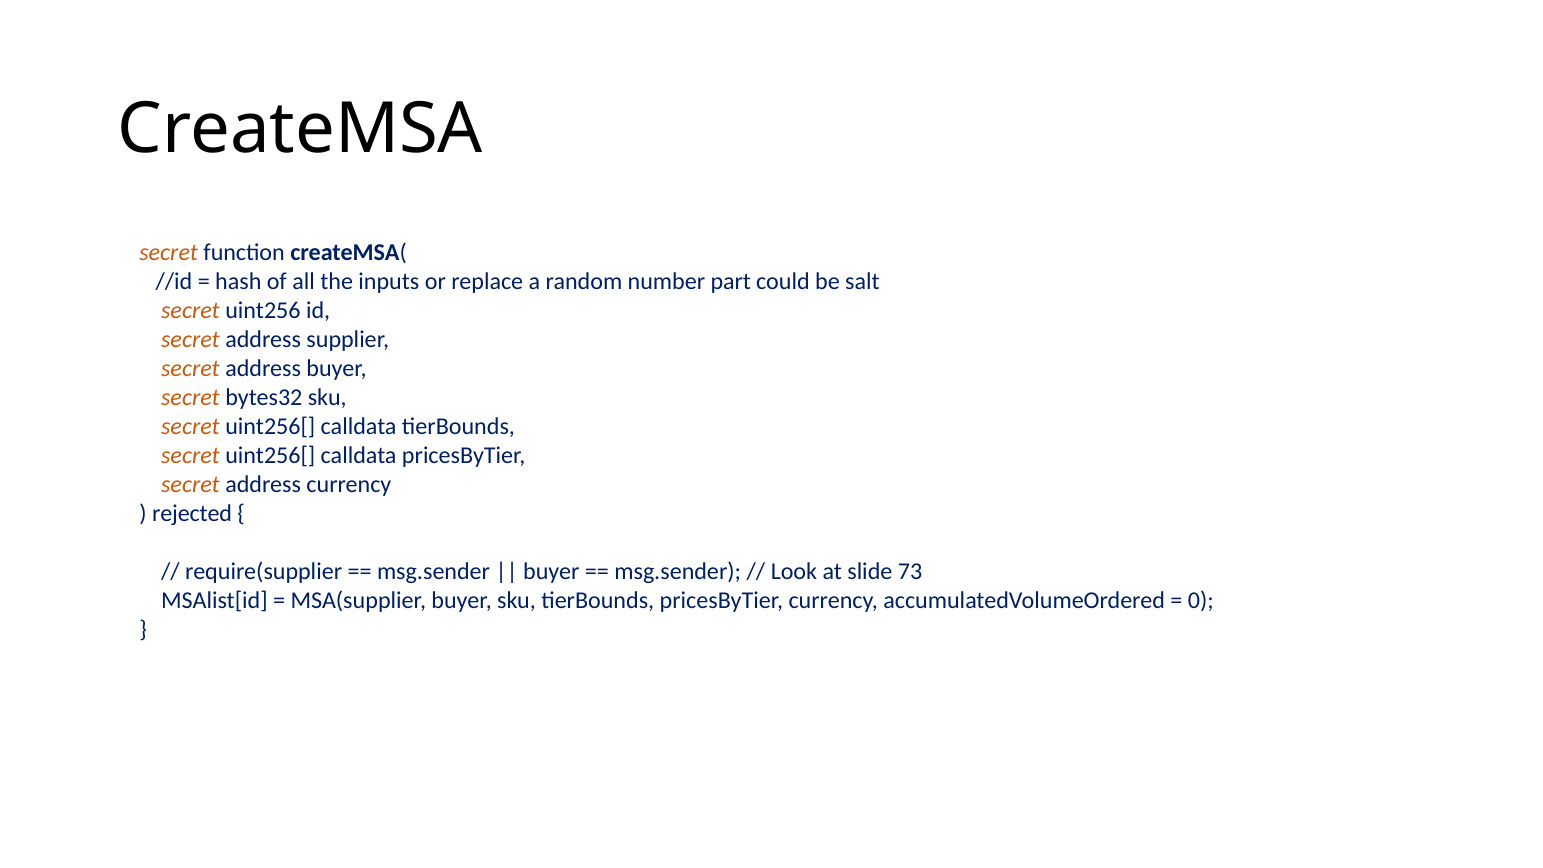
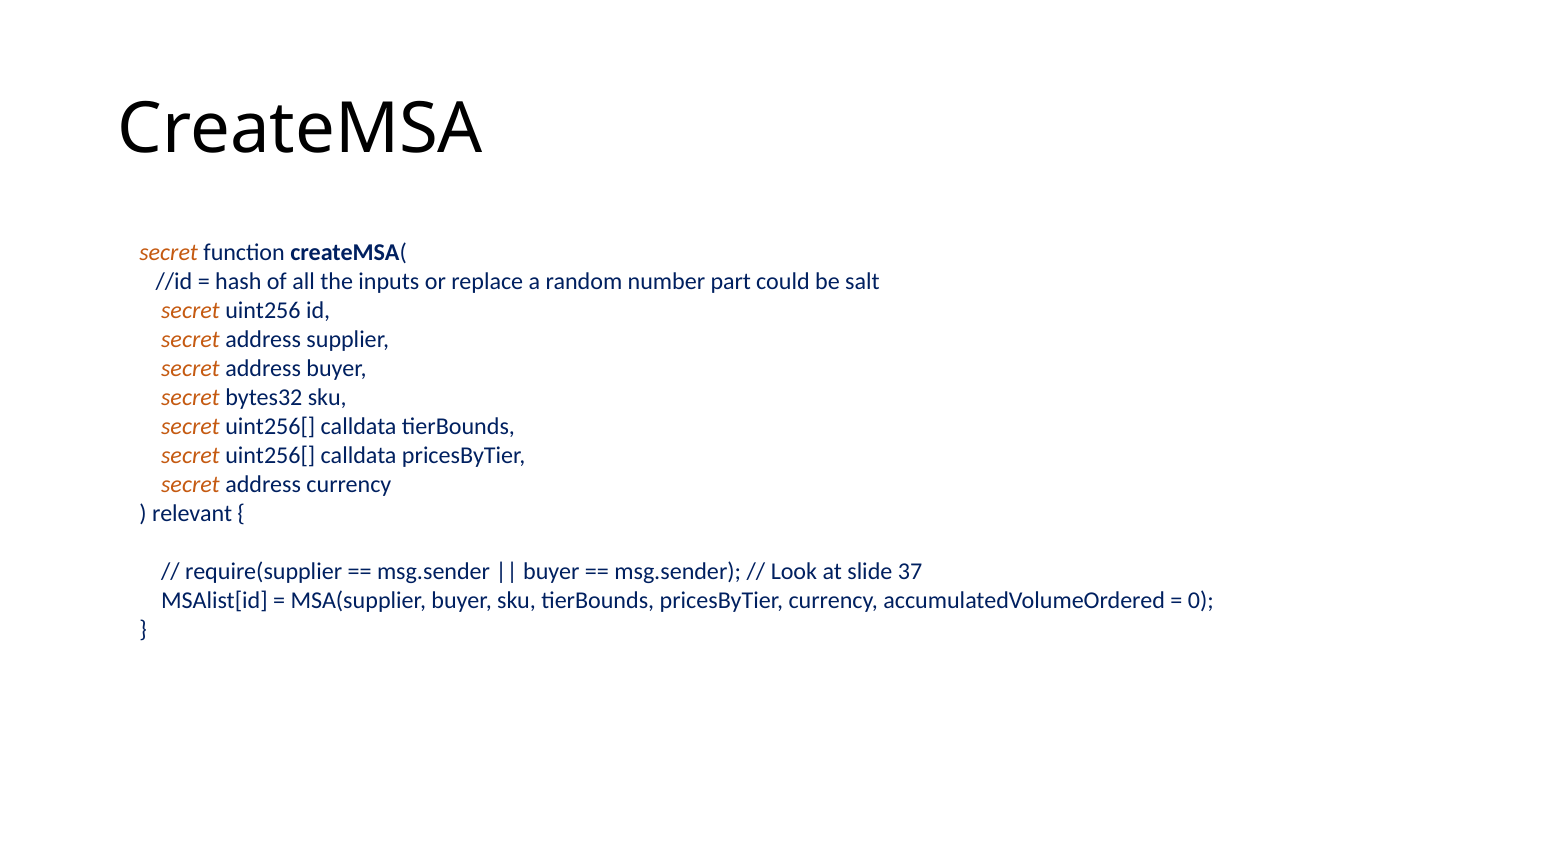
rejected: rejected -> relevant
73: 73 -> 37
